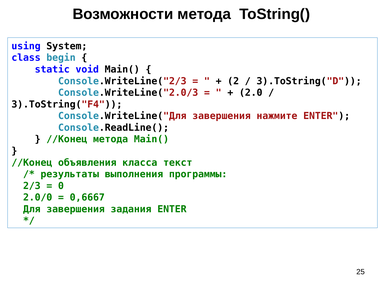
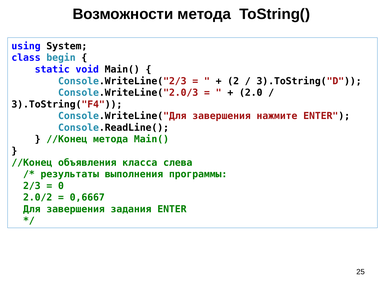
текст: текст -> слева
2.0/0: 2.0/0 -> 2.0/2
